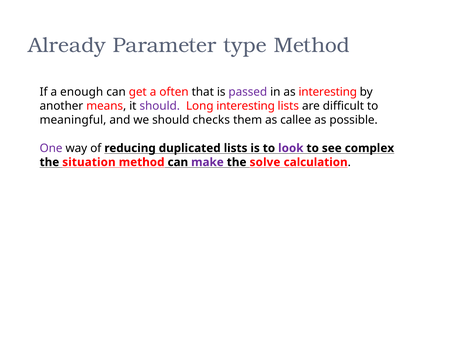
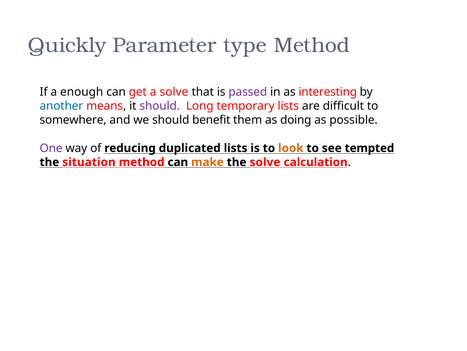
Already: Already -> Quickly
a often: often -> solve
another colour: black -> blue
Long interesting: interesting -> temporary
meaningful: meaningful -> somewhere
checks: checks -> benefit
callee: callee -> doing
look colour: purple -> orange
complex: complex -> tempted
make colour: purple -> orange
